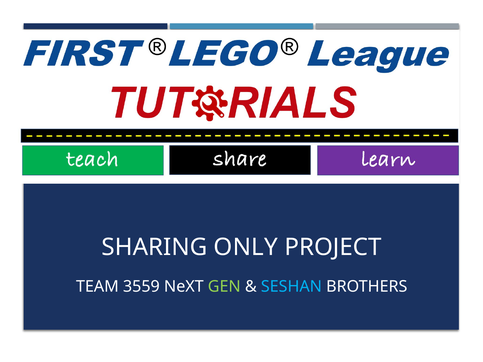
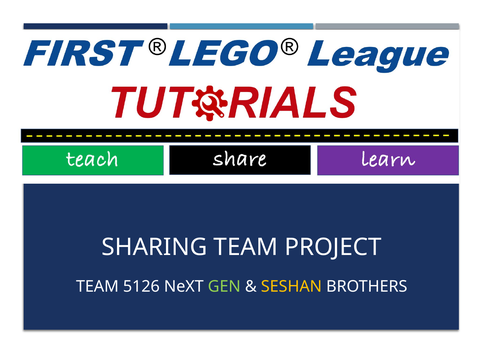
SHARING ONLY: ONLY -> TEAM
3559: 3559 -> 5126
SESHAN colour: light blue -> yellow
